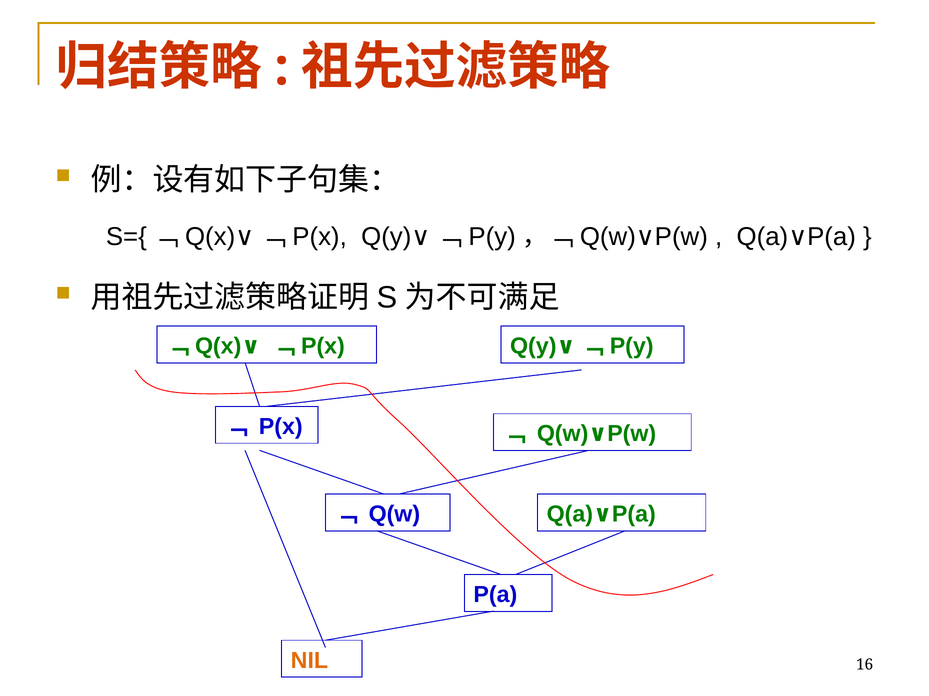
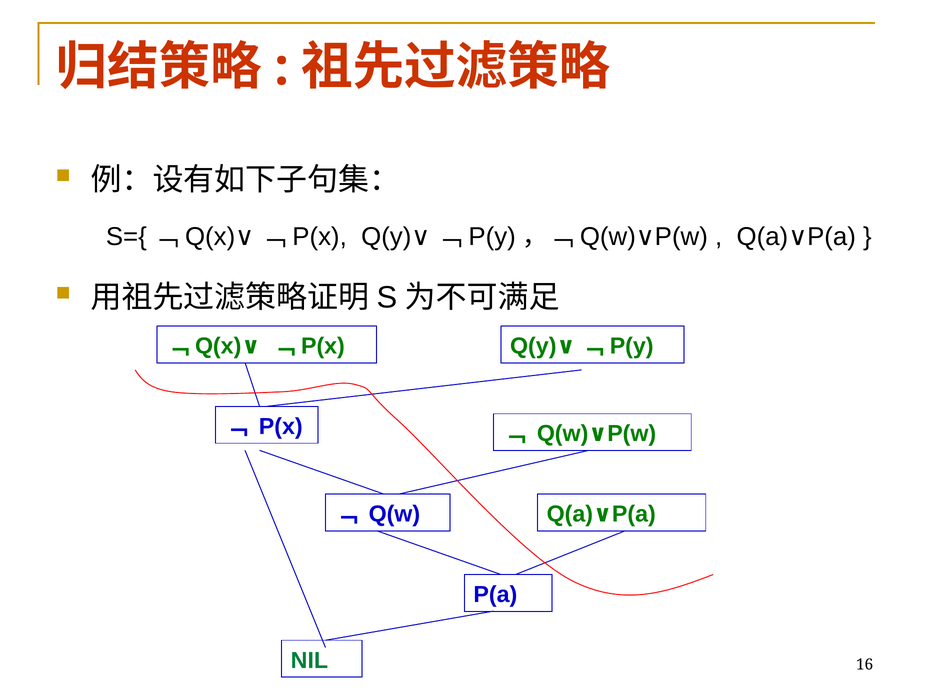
NIL colour: orange -> green
